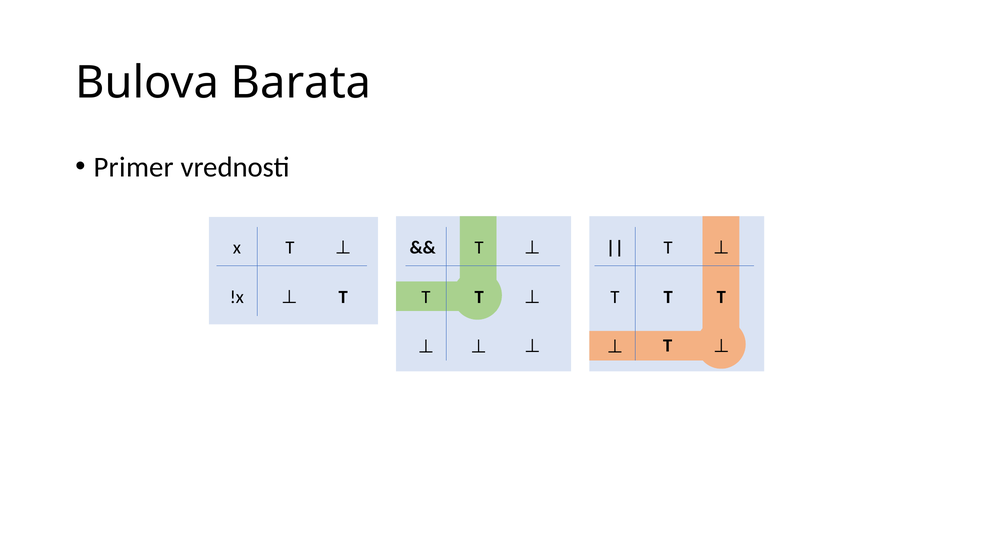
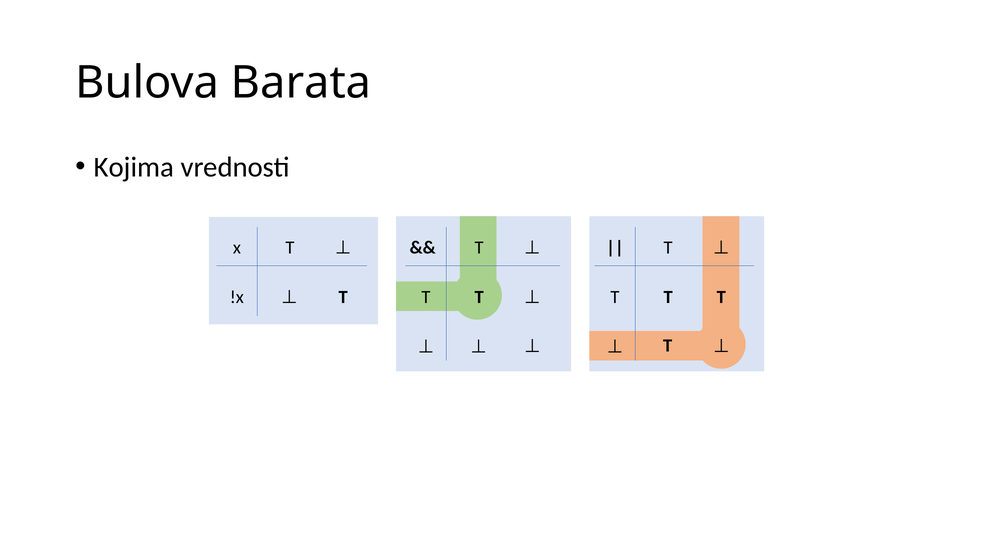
Primer: Primer -> Kojima
